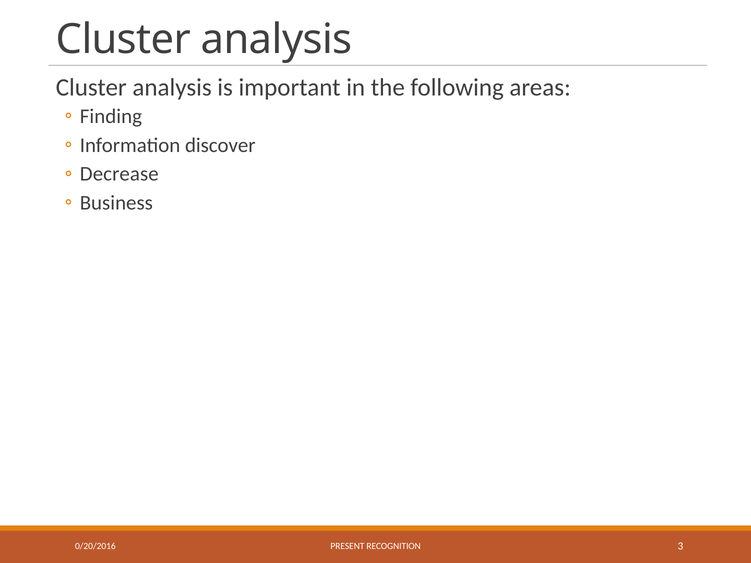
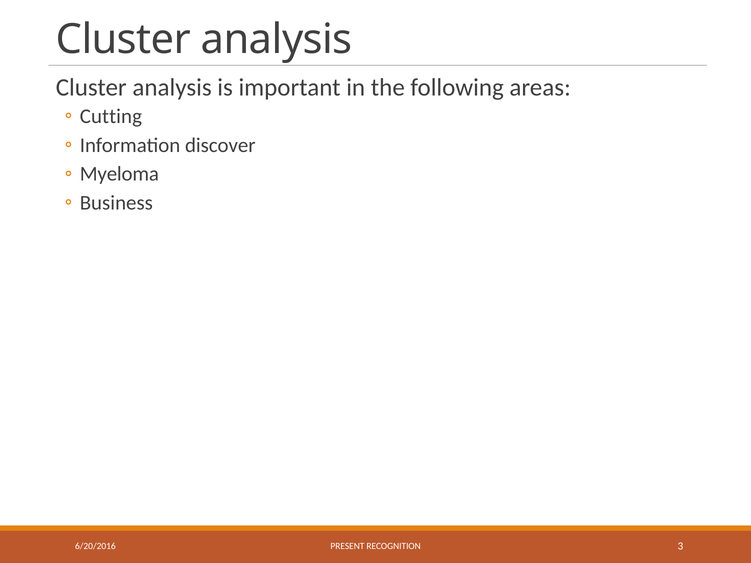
Finding: Finding -> Cutting
Decrease: Decrease -> Myeloma
0/20/2016: 0/20/2016 -> 6/20/2016
